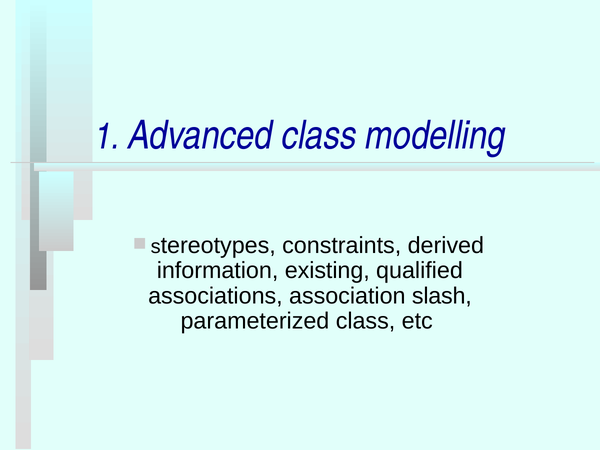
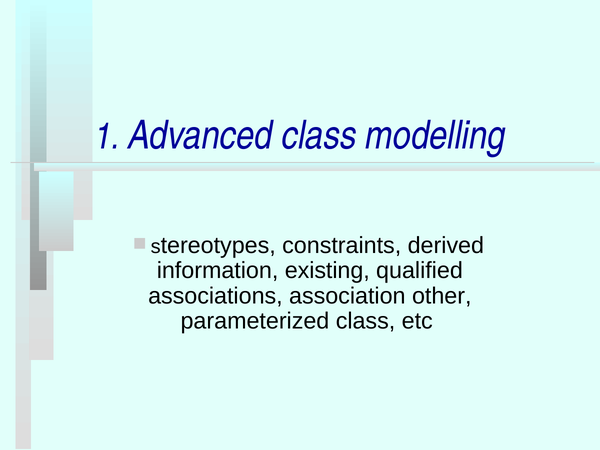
slash: slash -> other
